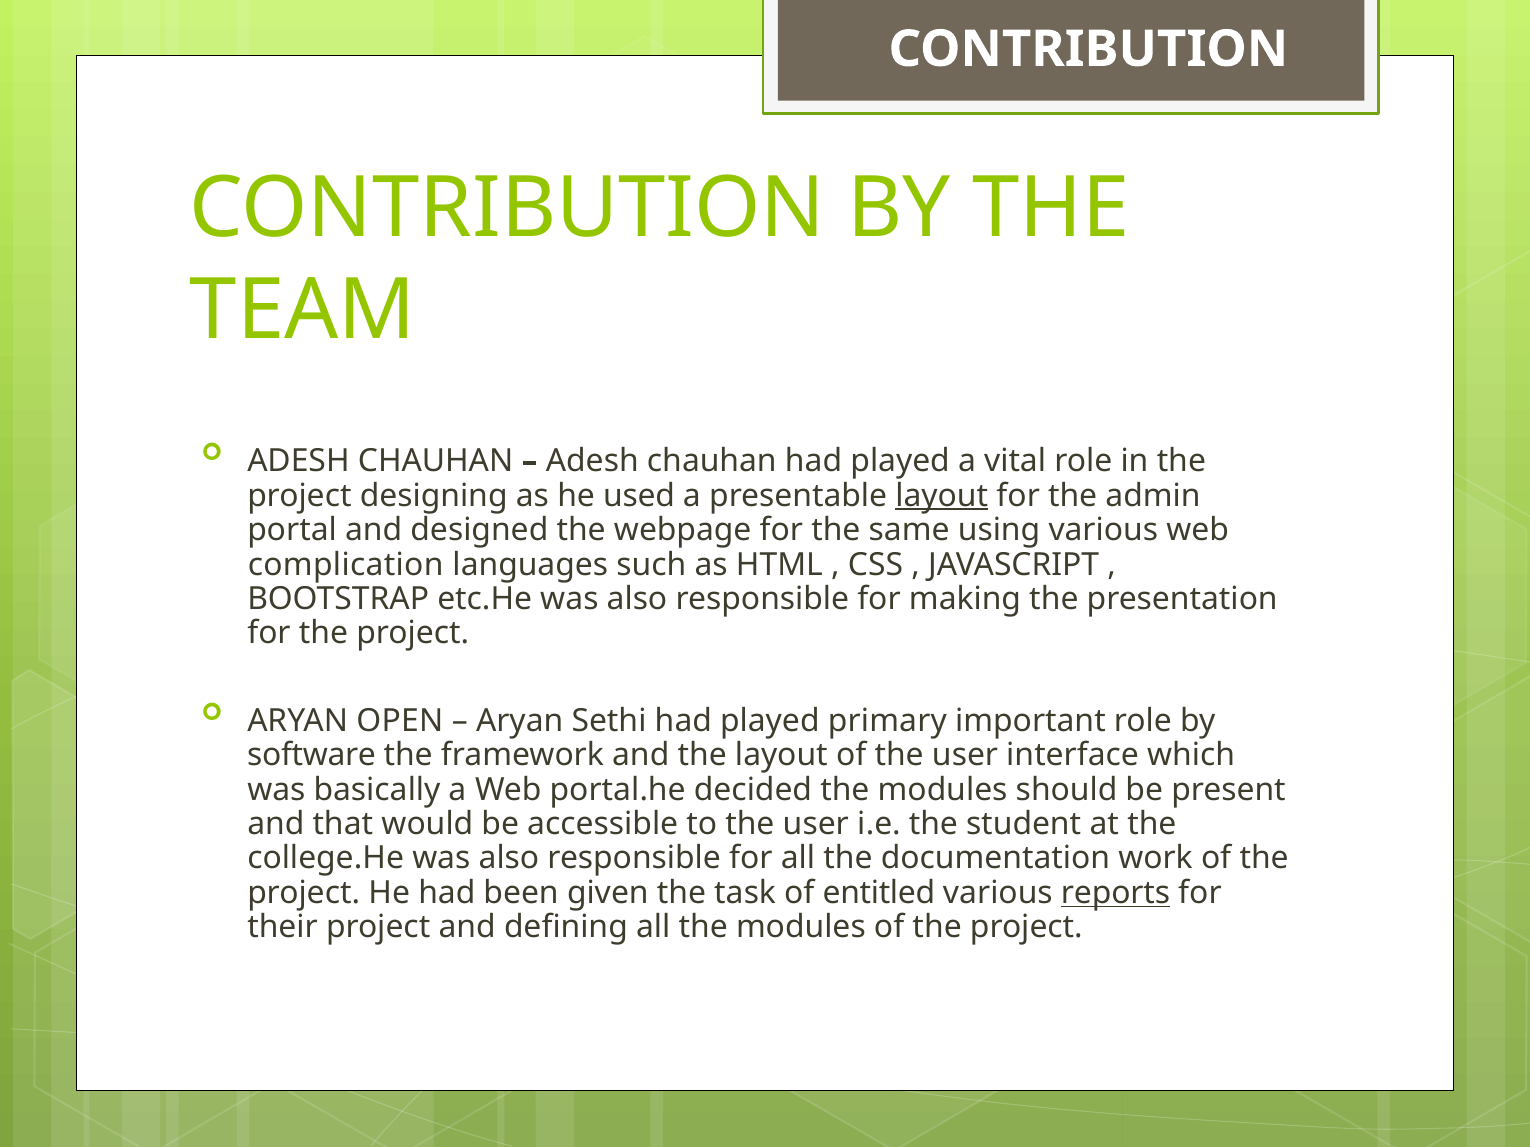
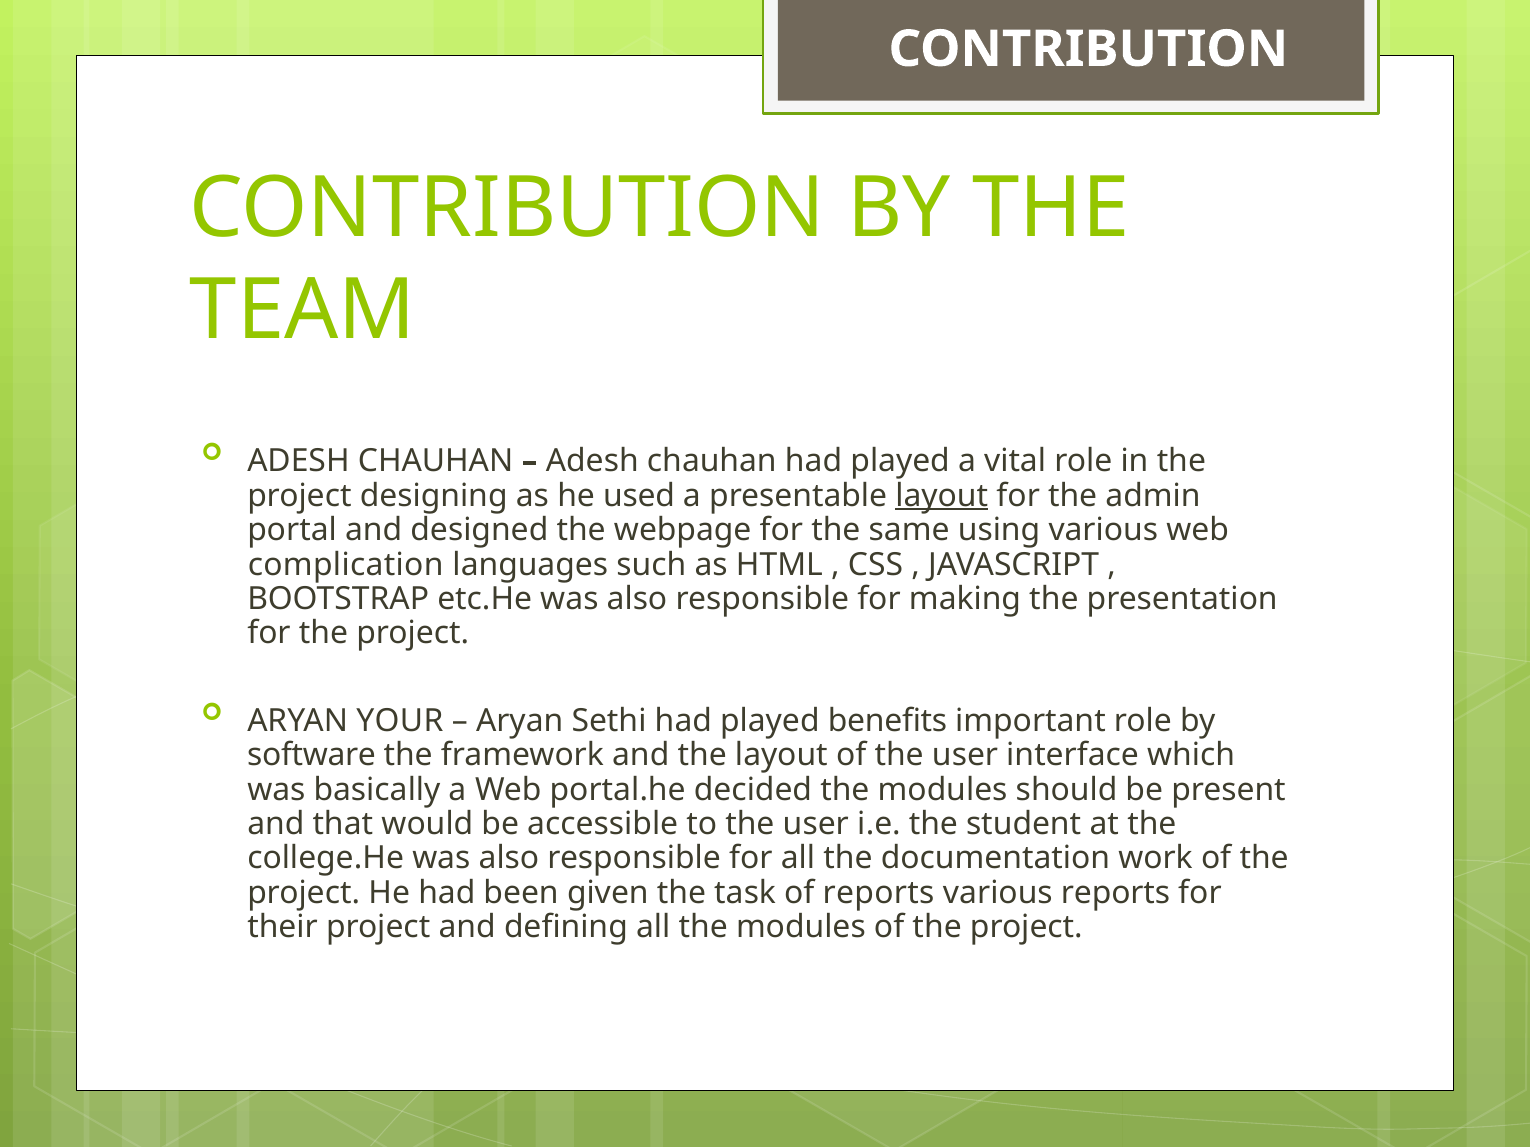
OPEN: OPEN -> YOUR
primary: primary -> benefits
of entitled: entitled -> reports
reports at (1115, 893) underline: present -> none
